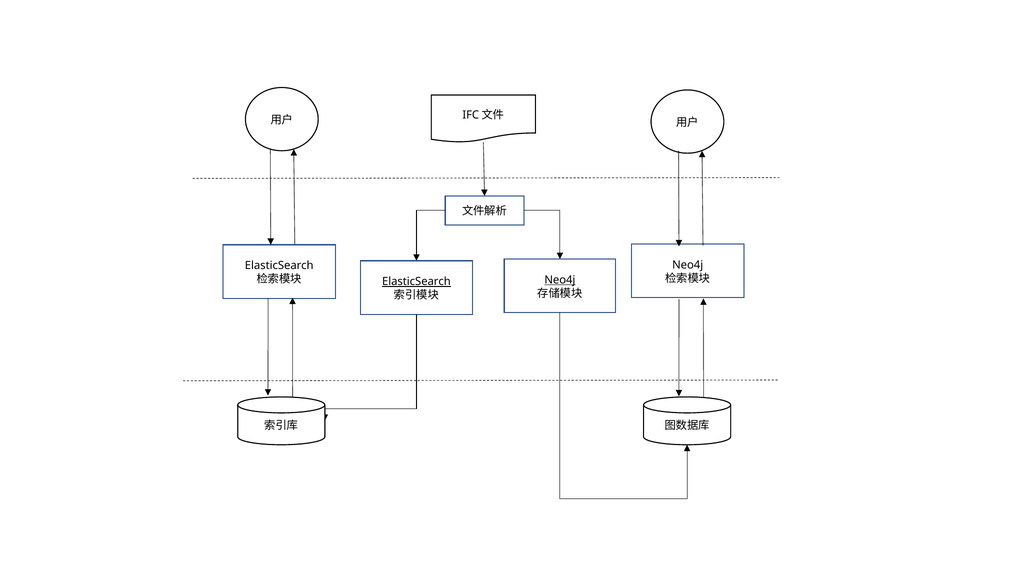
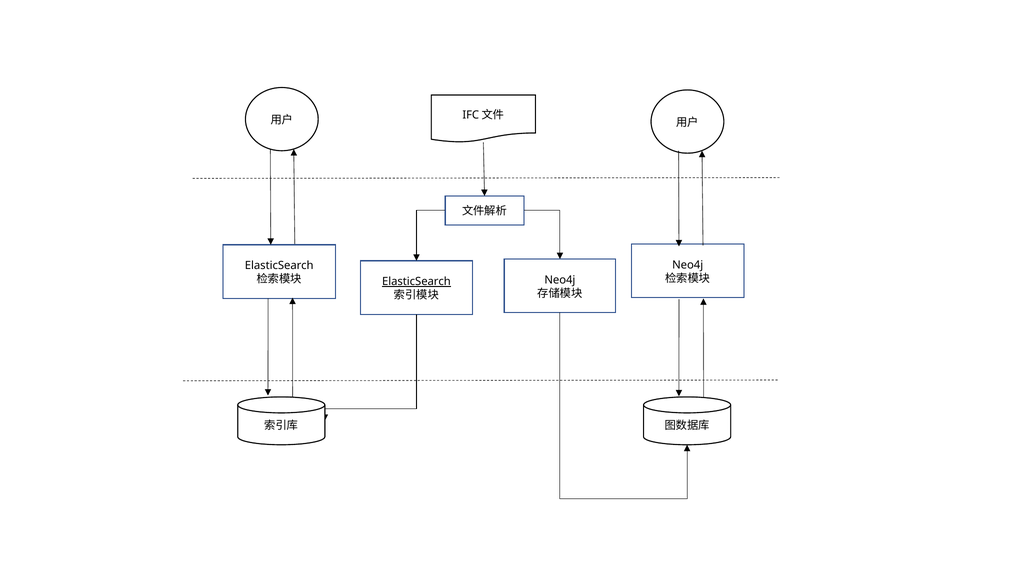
Neo4j at (560, 280) underline: present -> none
